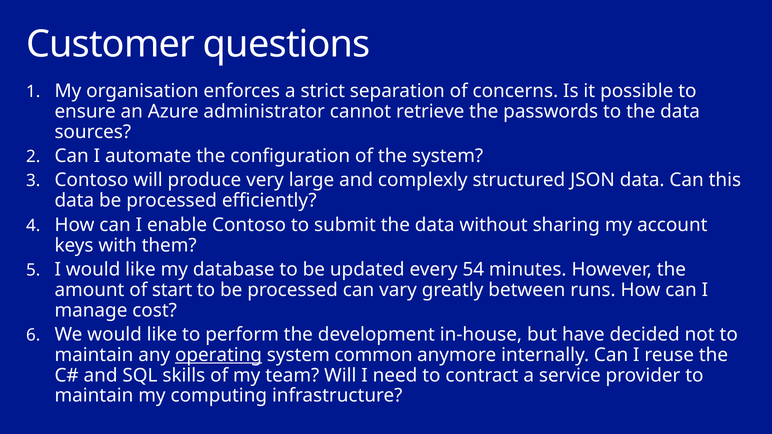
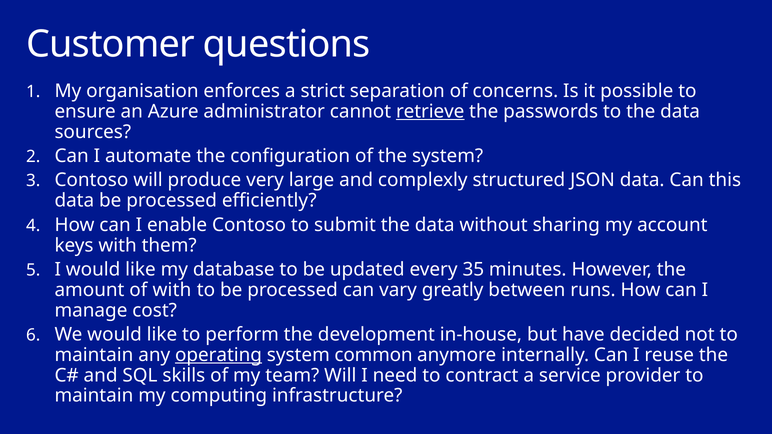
retrieve underline: none -> present
54: 54 -> 35
of start: start -> with
